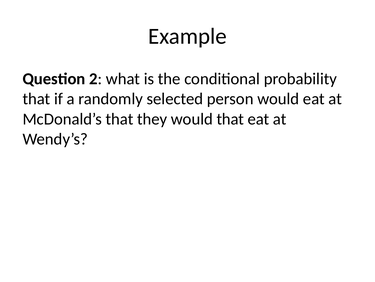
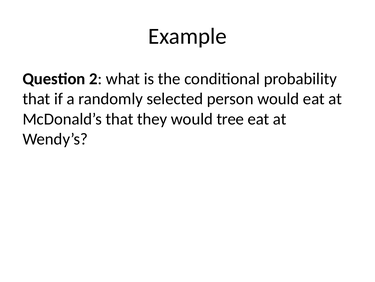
would that: that -> tree
